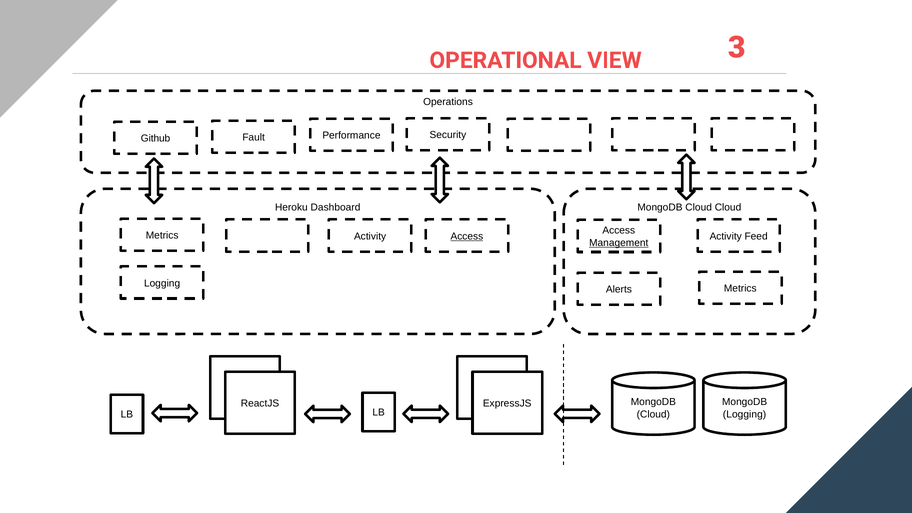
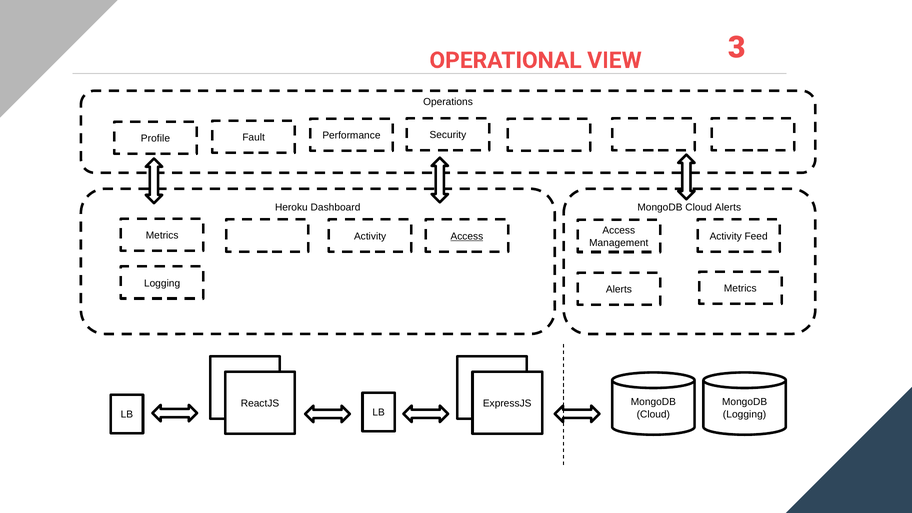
Github: Github -> Profile
Cloud Cloud: Cloud -> Alerts
Management underline: present -> none
